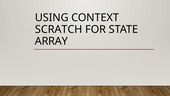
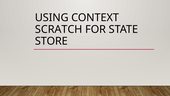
ARRAY: ARRAY -> STORE
